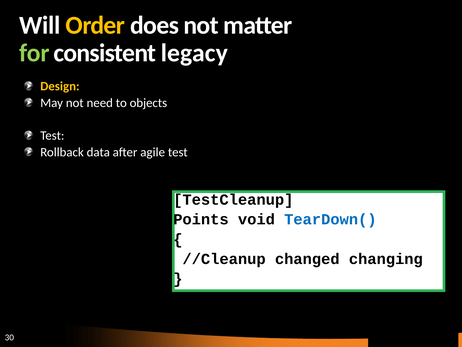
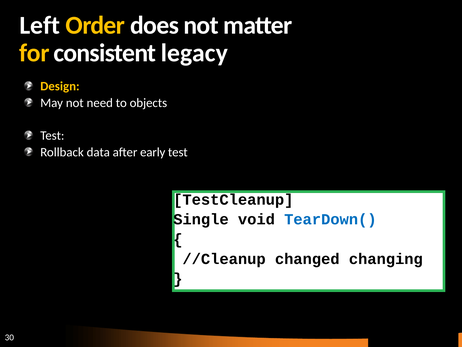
Will: Will -> Left
for colour: light green -> yellow
agile: agile -> early
Points: Points -> Single
